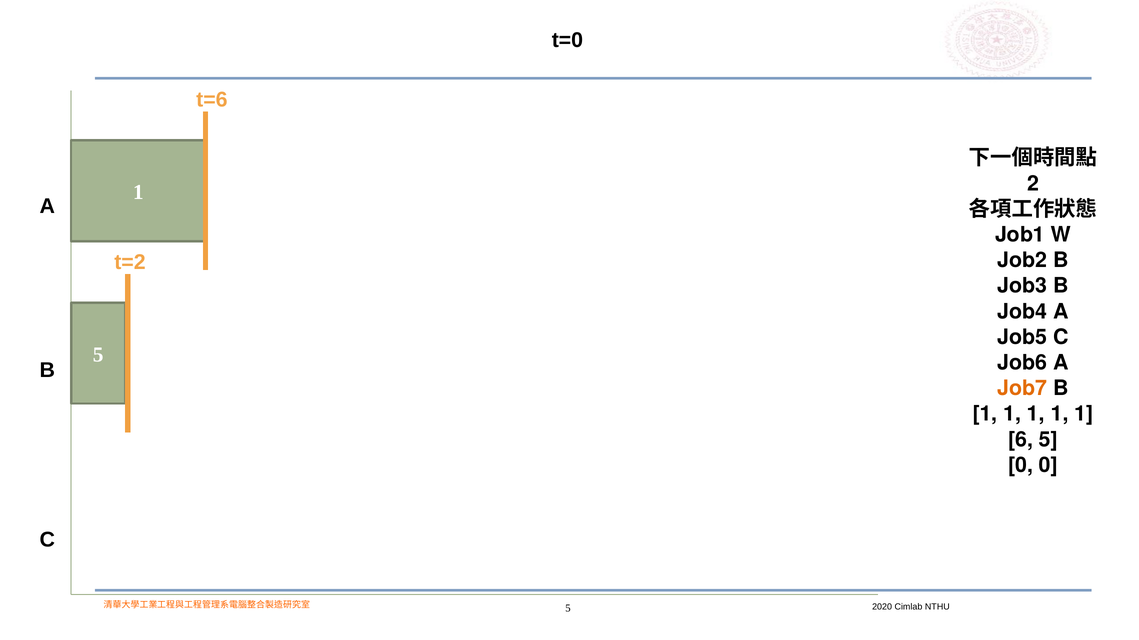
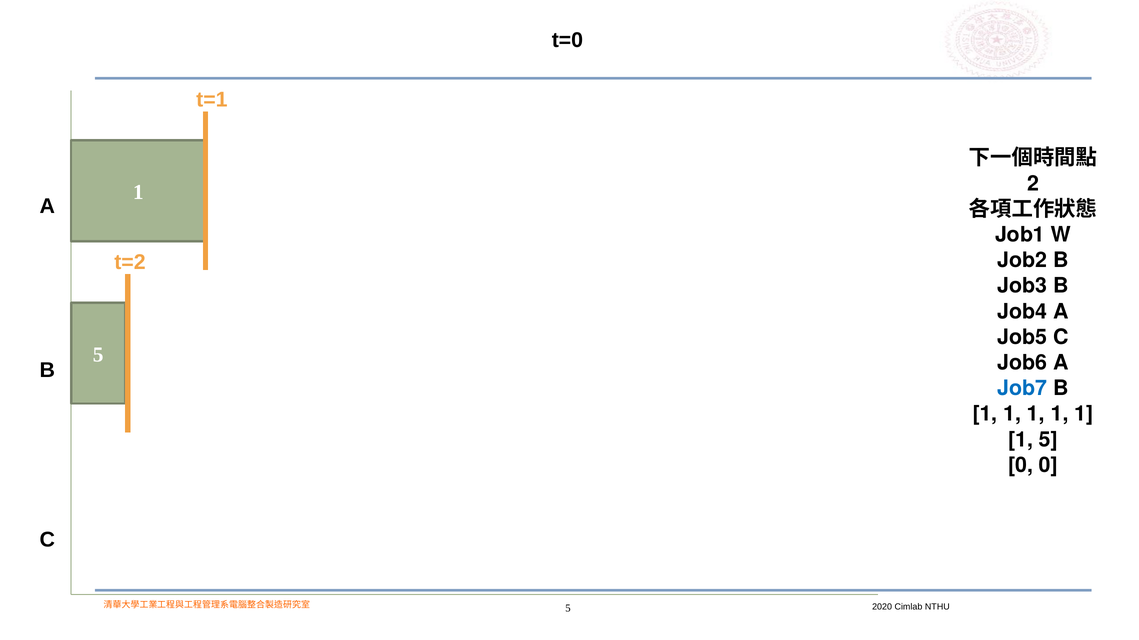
t=6: t=6 -> t=1
Job7 colour: orange -> blue
6 at (1021, 440): 6 -> 1
